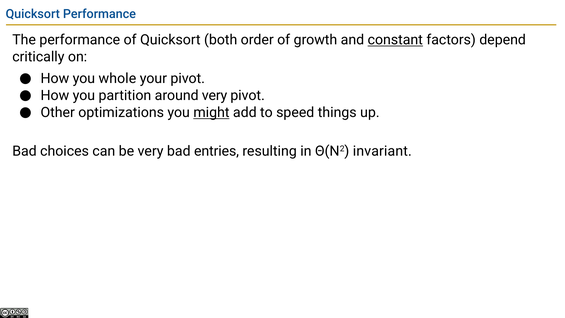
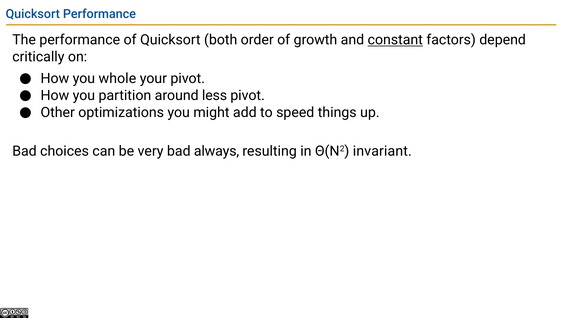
around very: very -> less
might underline: present -> none
entries: entries -> always
